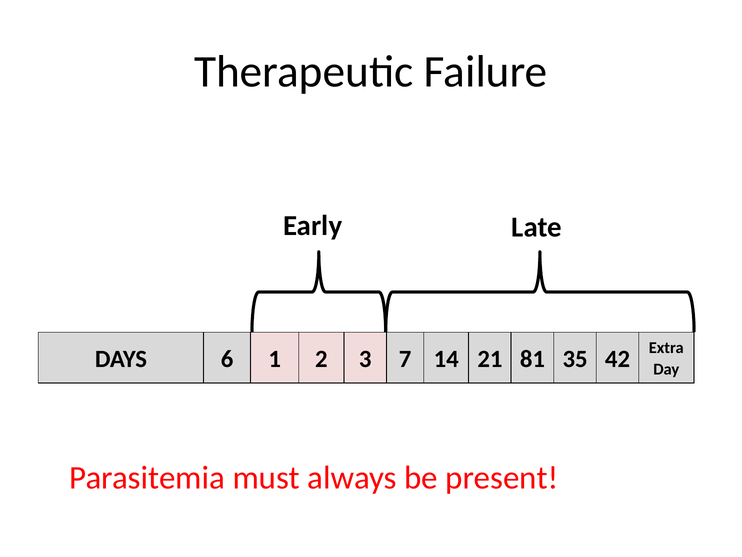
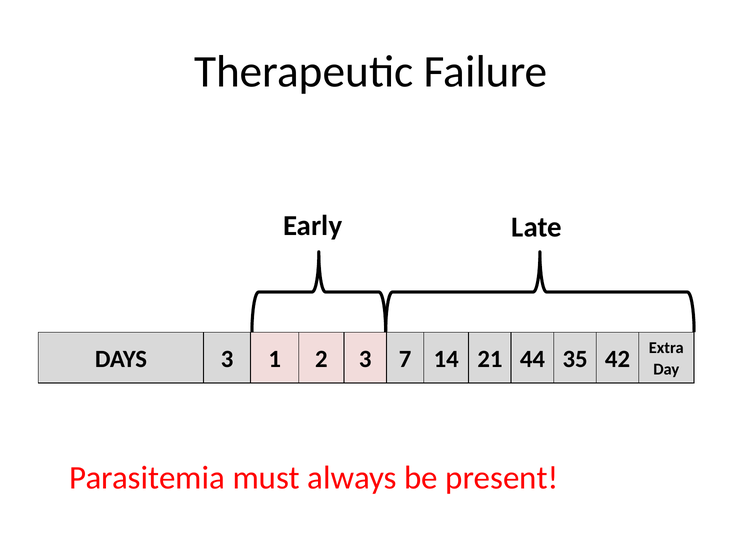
DAYS 6: 6 -> 3
81: 81 -> 44
